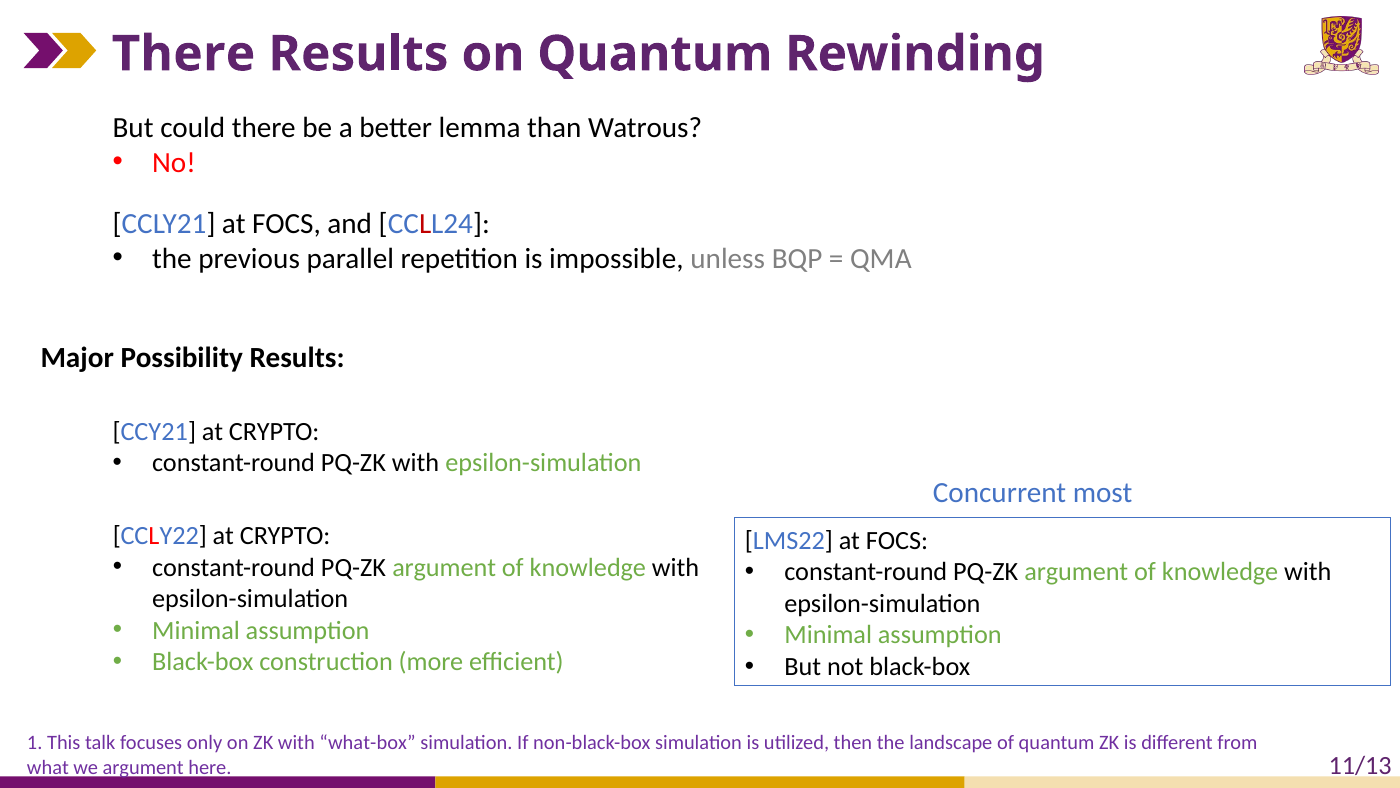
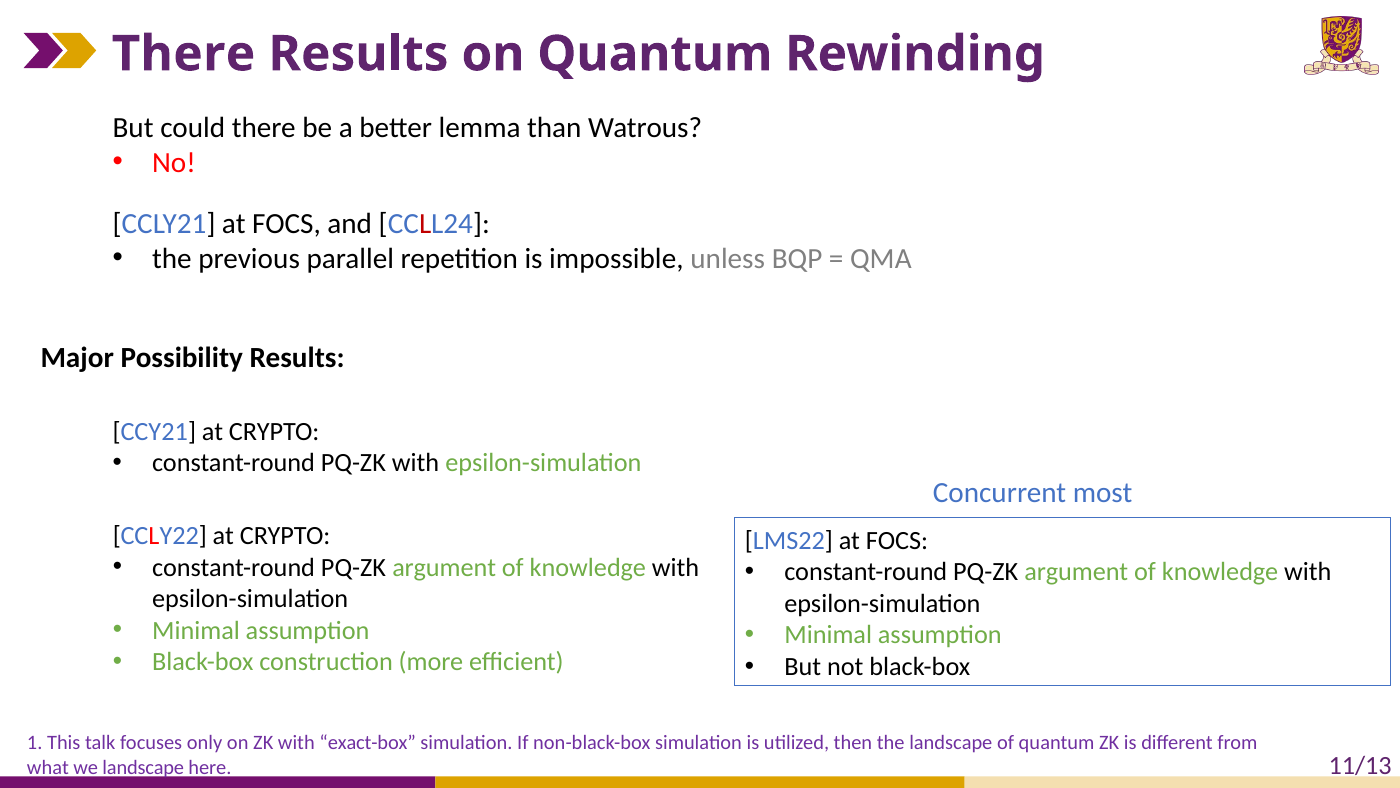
what-box: what-box -> exact-box
we argument: argument -> landscape
